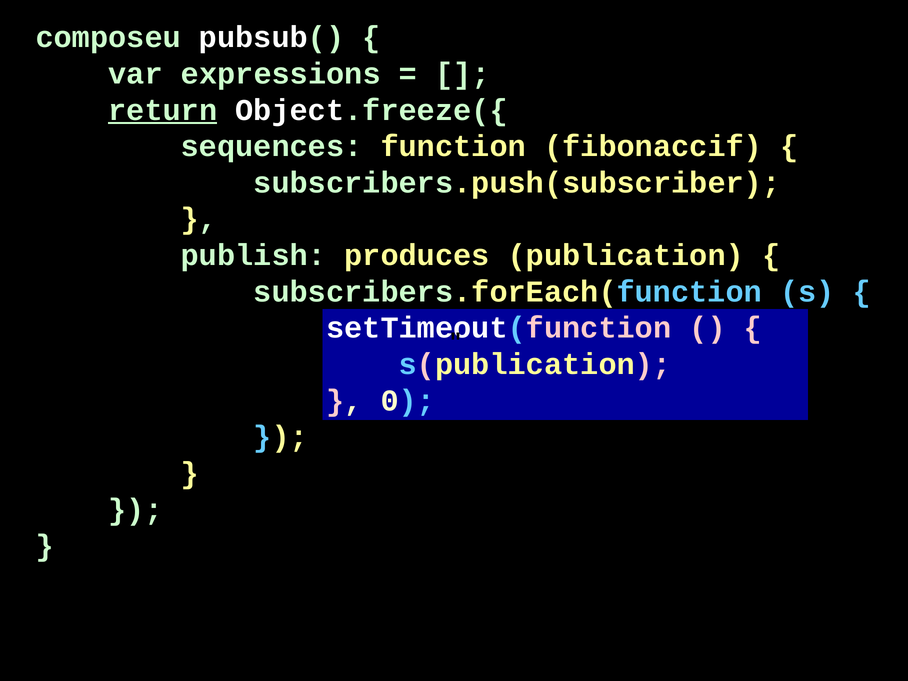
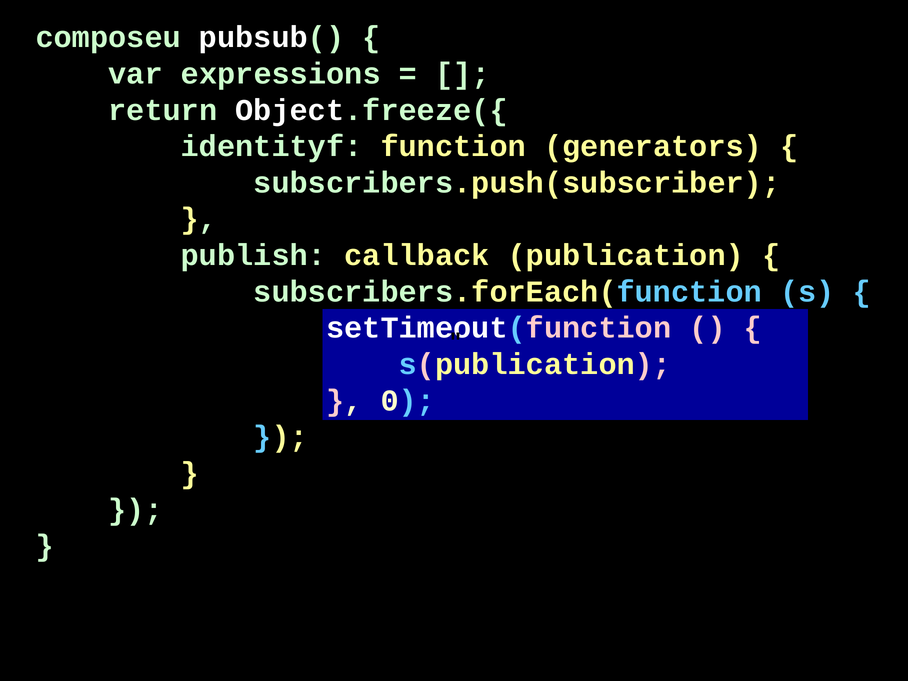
return underline: present -> none
sequences: sequences -> identityf
fibonaccif: fibonaccif -> generators
produces: produces -> callback
